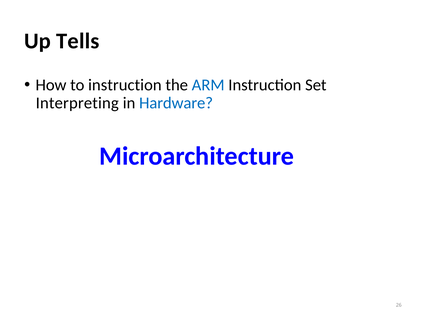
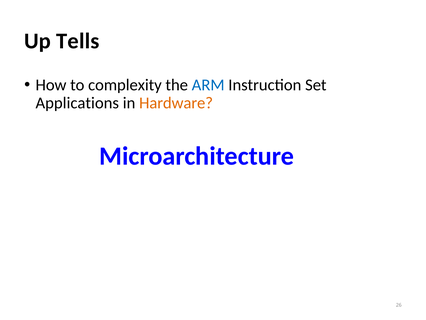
to instruction: instruction -> complexity
Interpreting: Interpreting -> Applications
Hardware colour: blue -> orange
